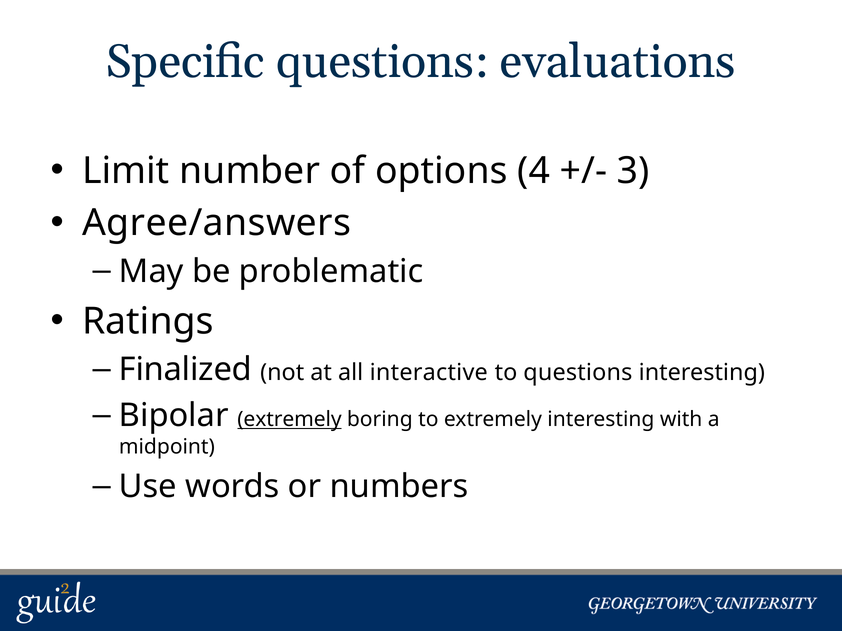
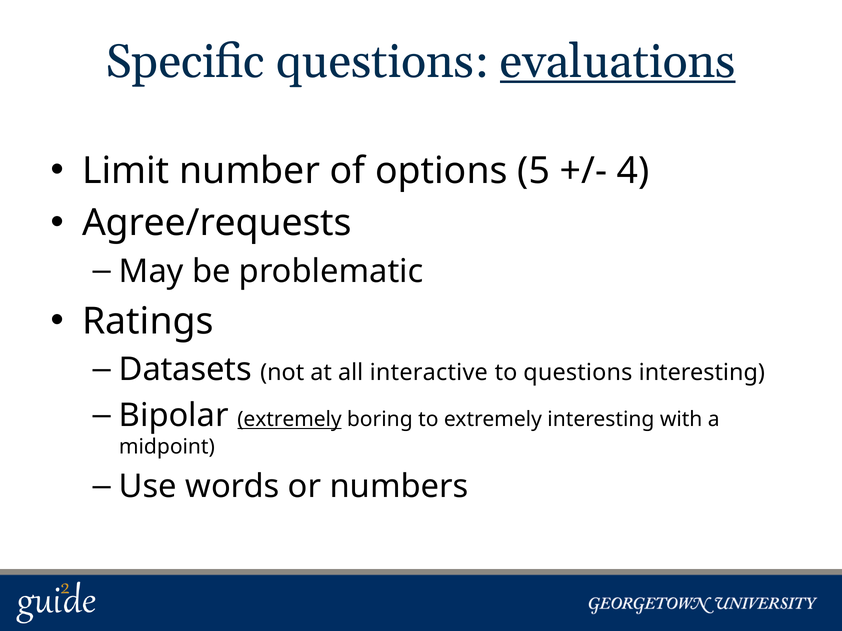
evaluations underline: none -> present
4: 4 -> 5
3: 3 -> 4
Agree/answers: Agree/answers -> Agree/requests
Finalized: Finalized -> Datasets
